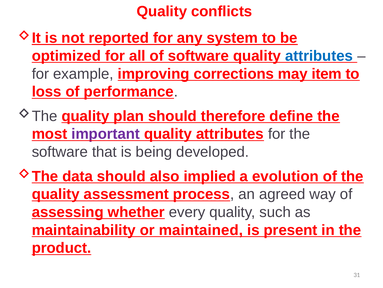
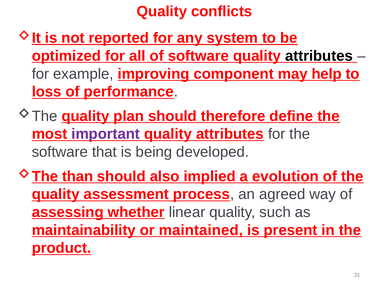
attributes at (319, 56) colour: blue -> black
corrections: corrections -> component
item: item -> help
data: data -> than
every: every -> linear
